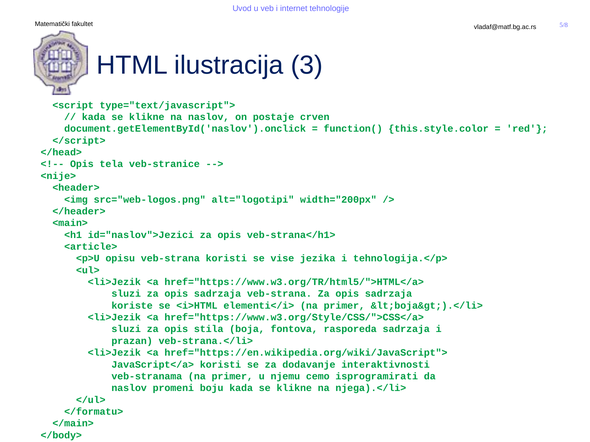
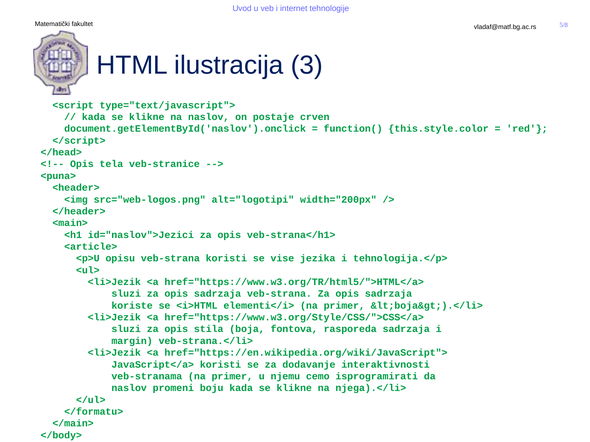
<nije>: <nije> -> <puna>
prazan: prazan -> margin
